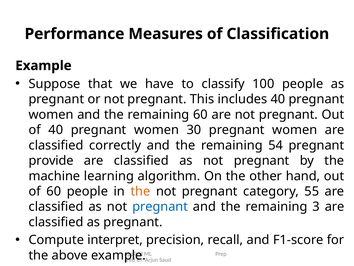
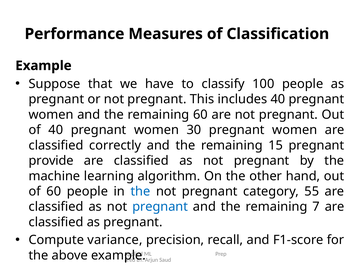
54: 54 -> 15
the at (140, 191) colour: orange -> blue
3: 3 -> 7
interpret: interpret -> variance
